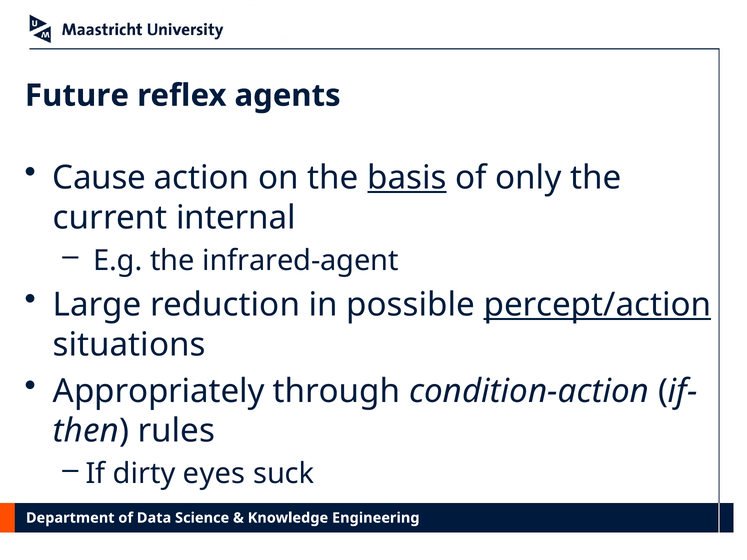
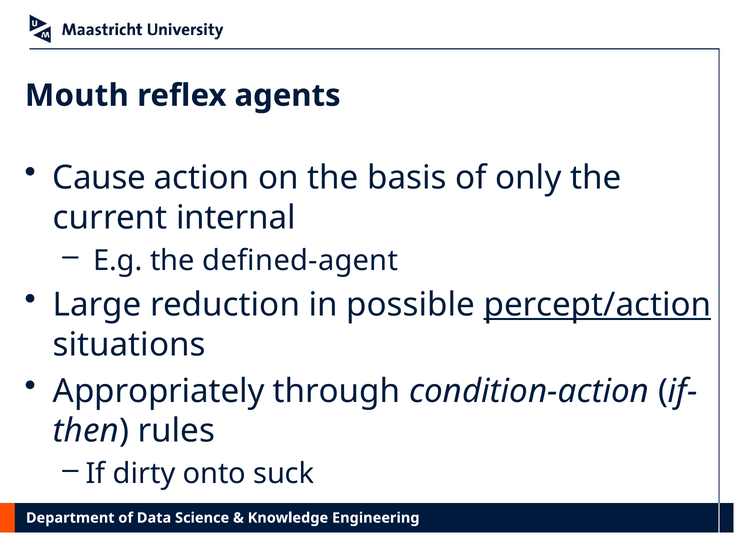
Future: Future -> Mouth
basis underline: present -> none
infrared‐agent: infrared‐agent -> defined‐agent
eyes: eyes -> onto
